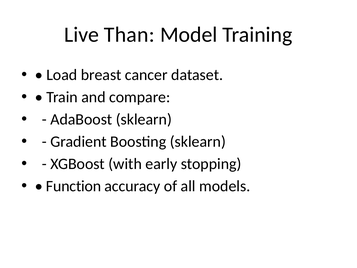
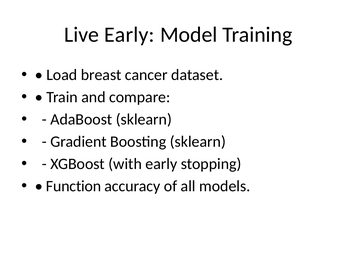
Live Than: Than -> Early
